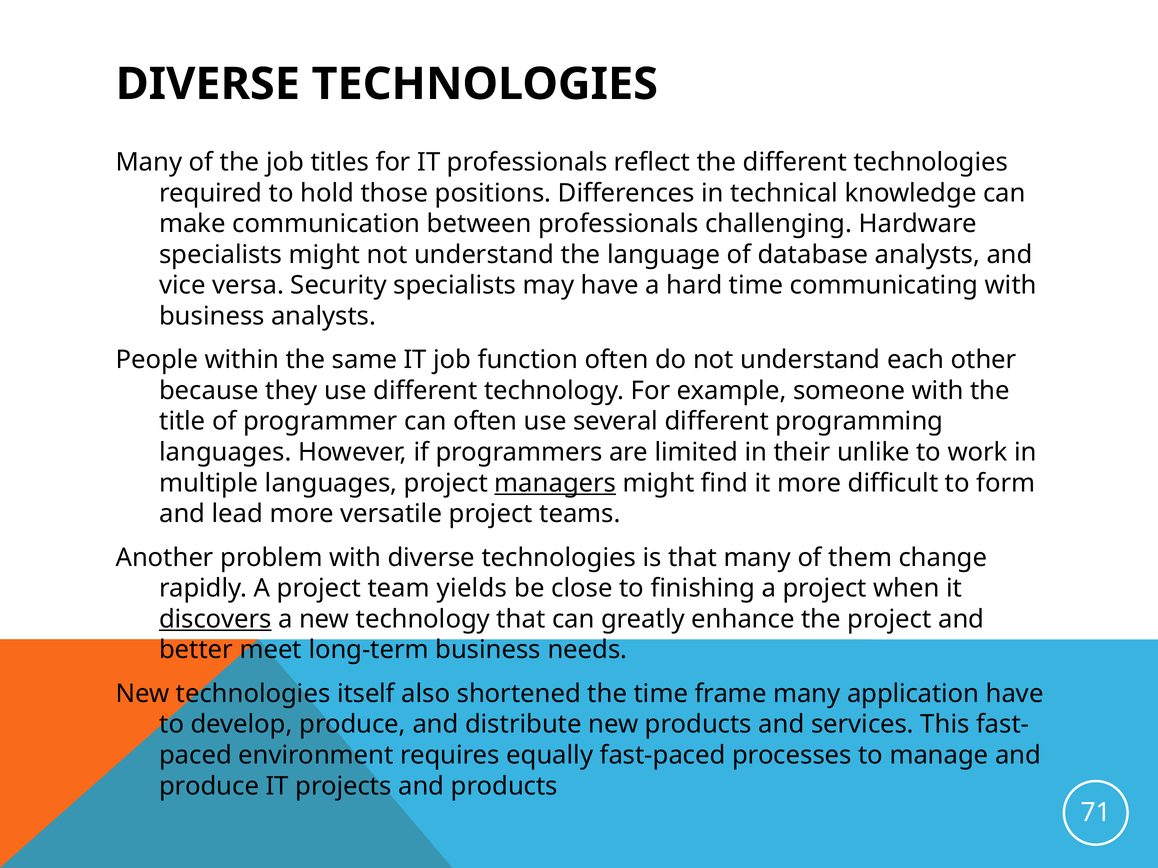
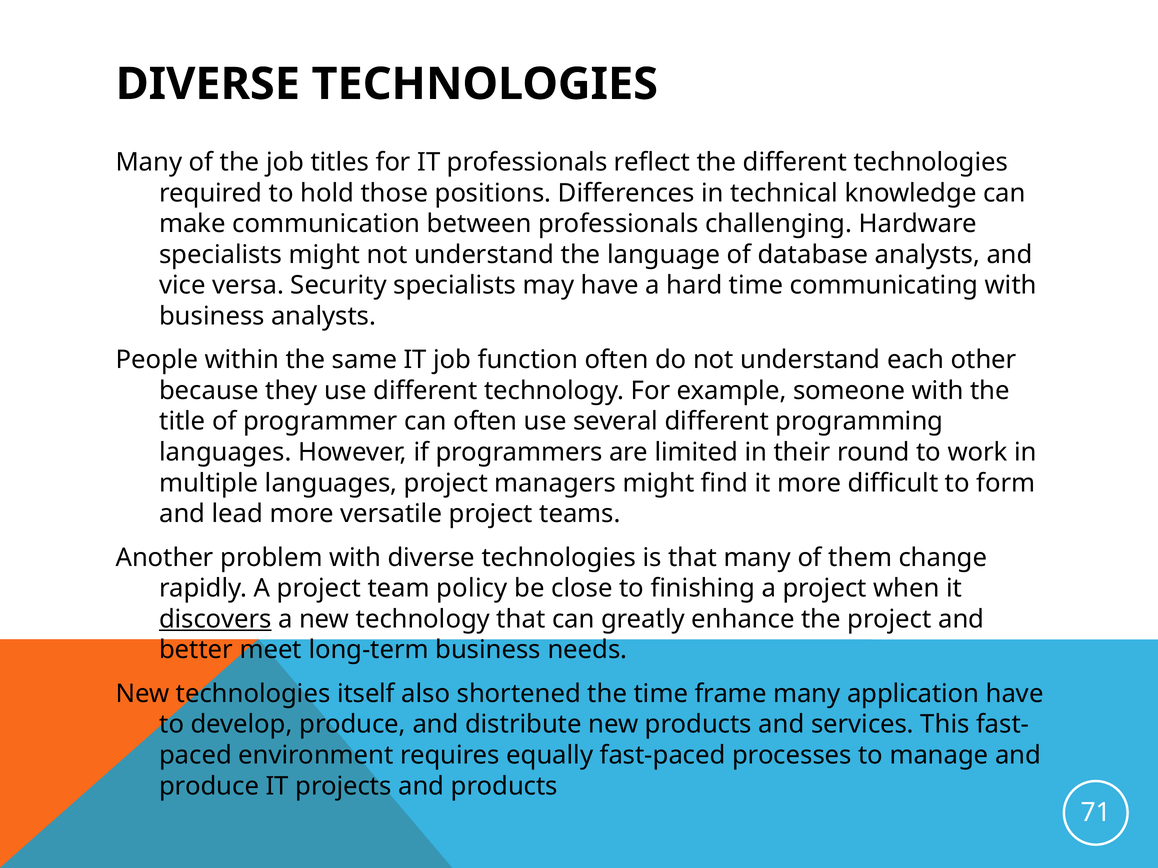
unlike: unlike -> round
managers underline: present -> none
yields: yields -> policy
